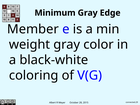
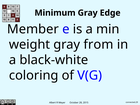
color: color -> from
